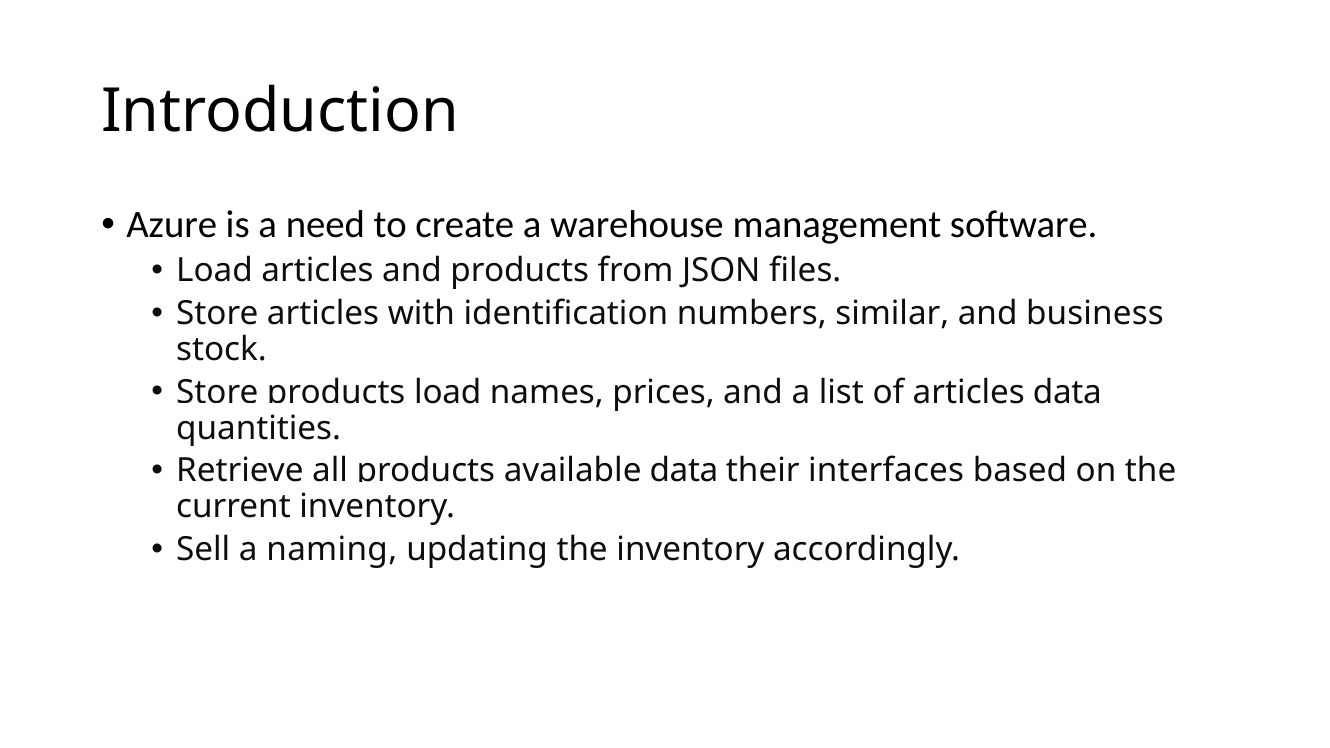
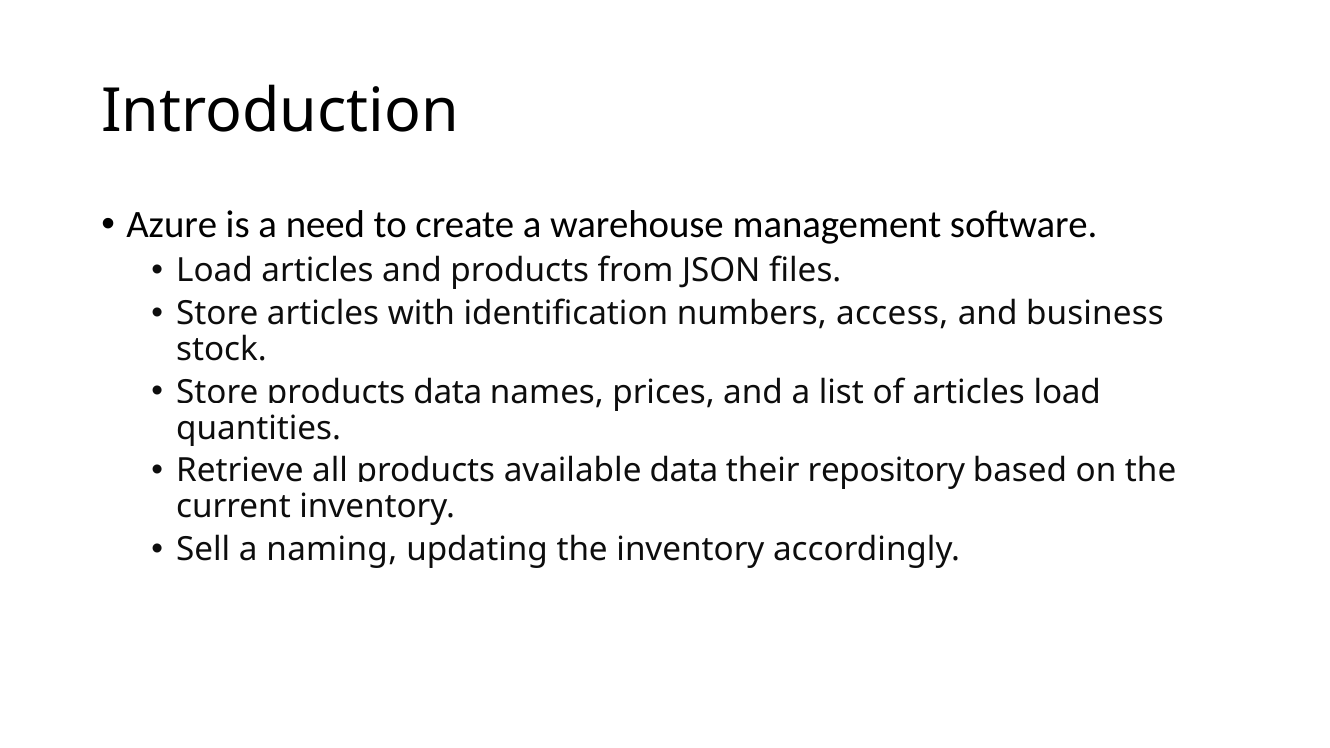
similar: similar -> access
load at (448, 392): load -> data
articles data: data -> load
interfaces: interfaces -> repository
